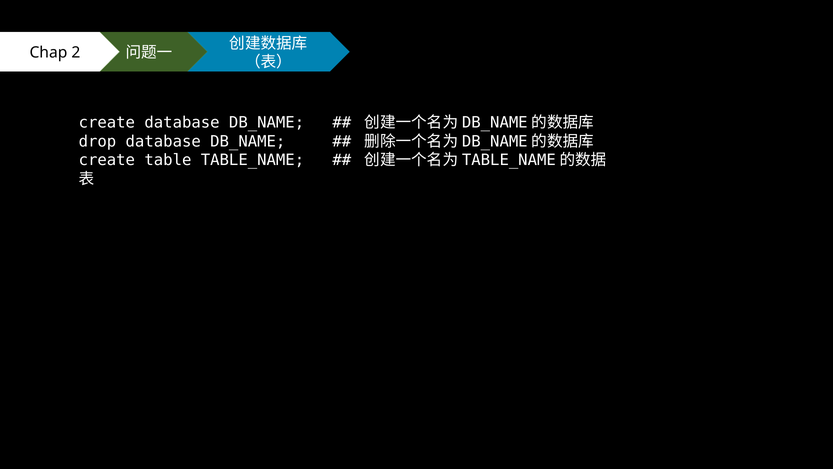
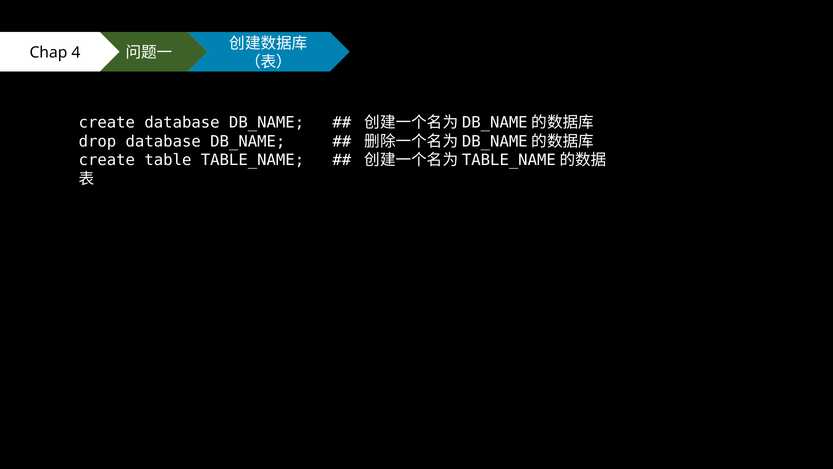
2: 2 -> 4
